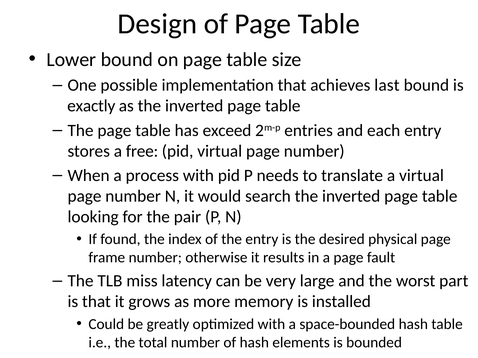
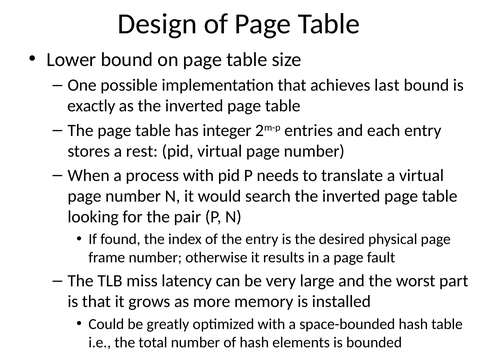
exceed: exceed -> integer
free: free -> rest
